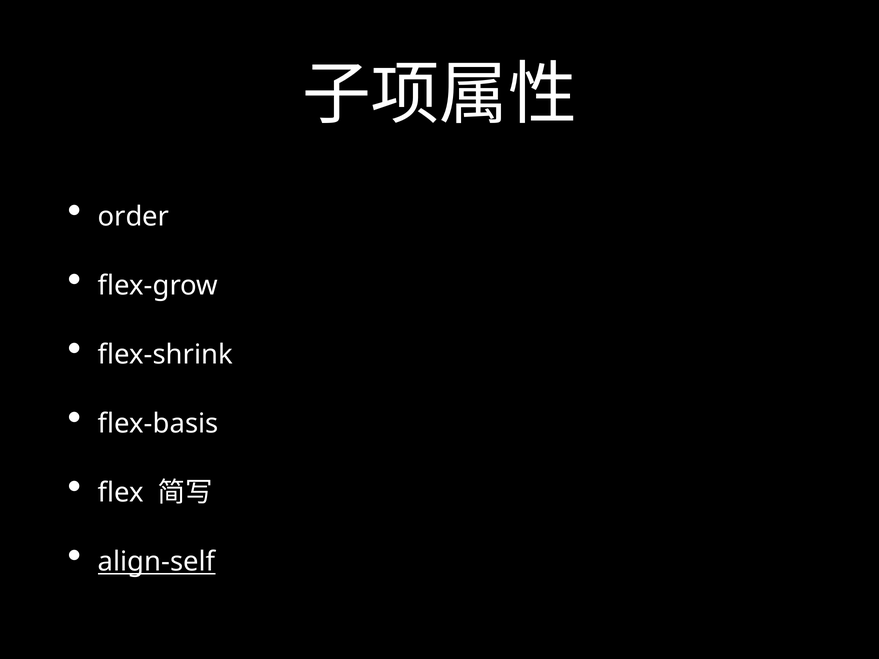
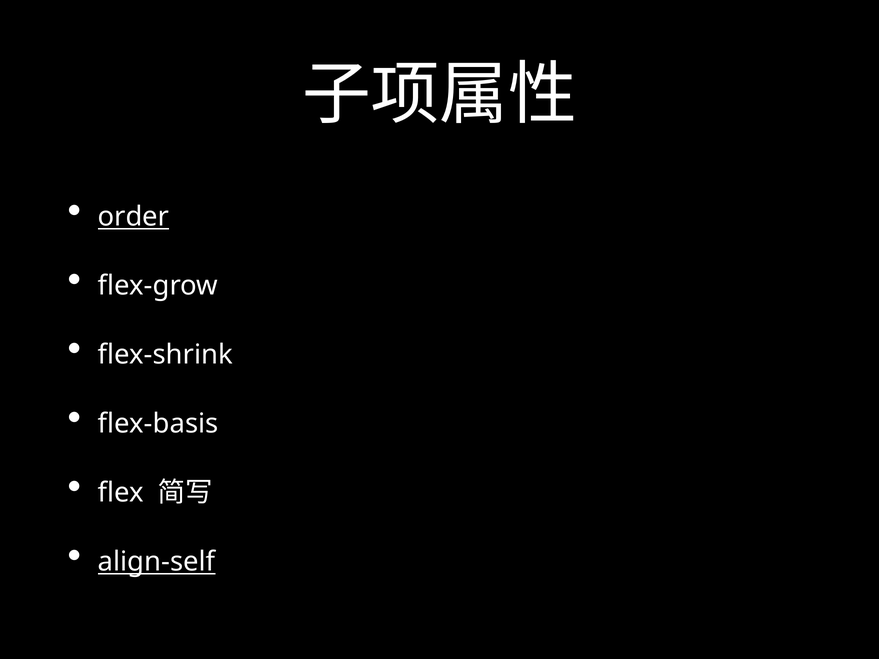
order underline: none -> present
